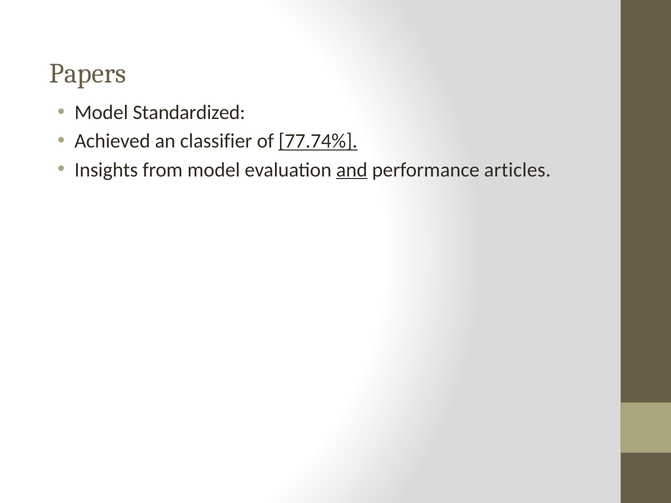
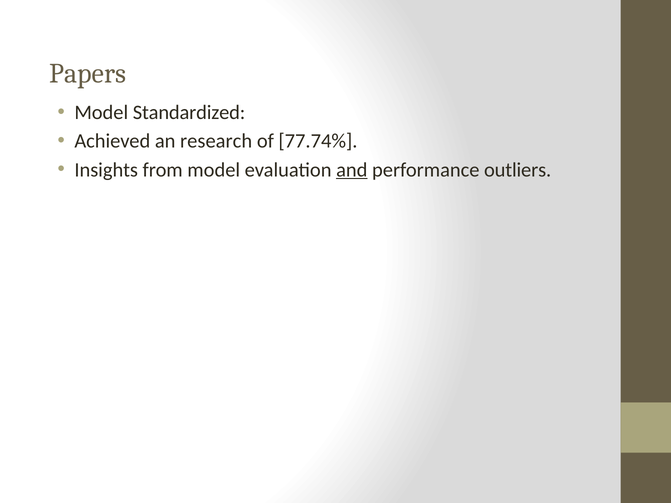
classifier: classifier -> research
77.74% underline: present -> none
articles: articles -> outliers
